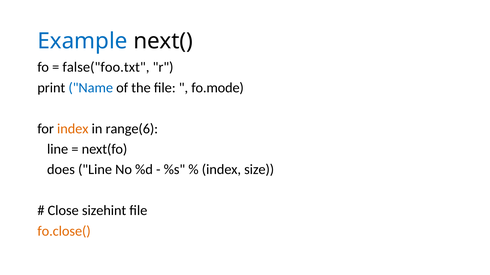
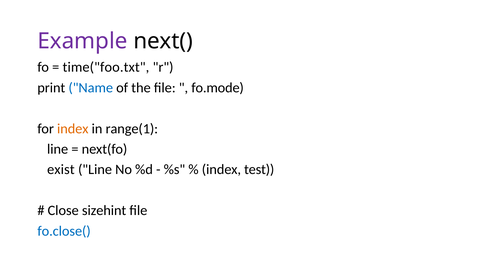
Example colour: blue -> purple
false("foo.txt: false("foo.txt -> time("foo.txt
range(6: range(6 -> range(1
does: does -> exist
size: size -> test
fo.close( colour: orange -> blue
